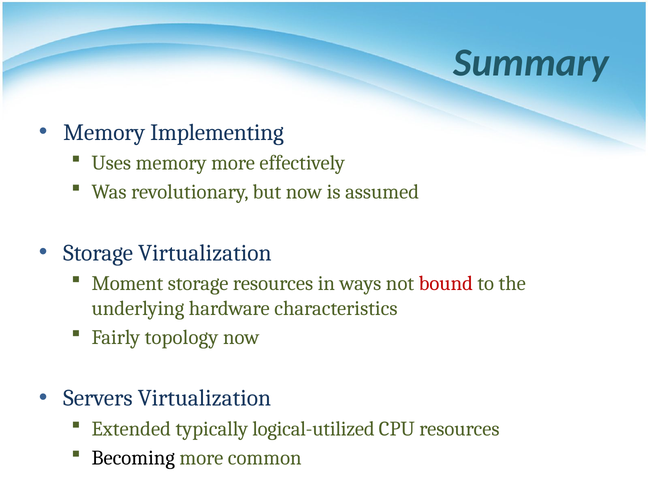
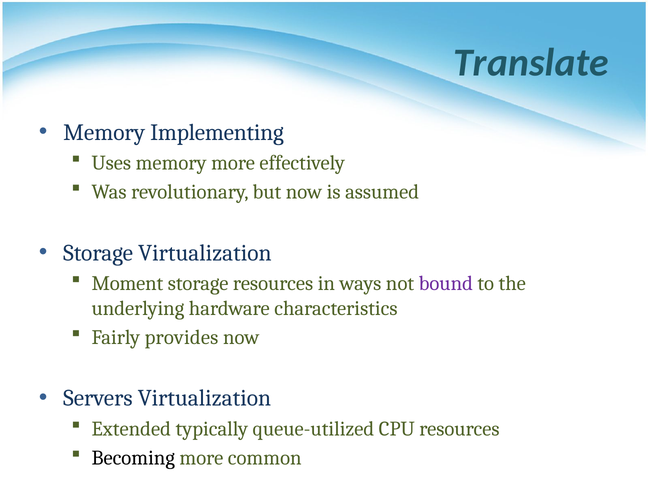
Summary: Summary -> Translate
bound colour: red -> purple
topology: topology -> provides
logical-utilized: logical-utilized -> queue-utilized
